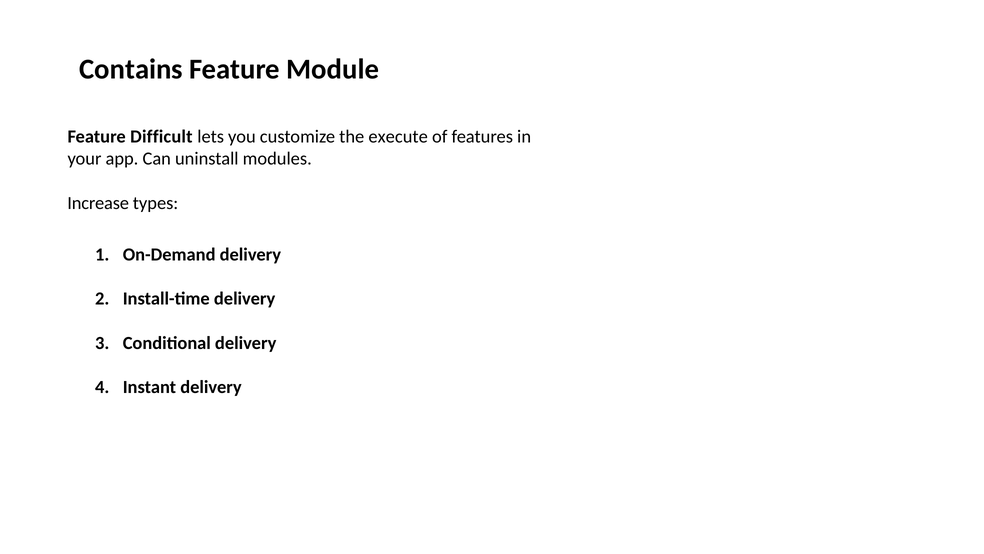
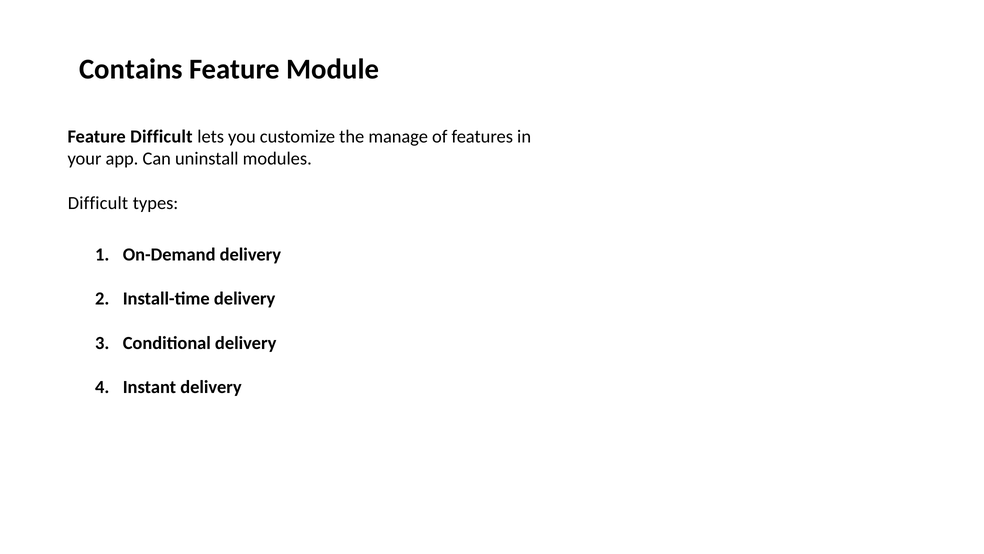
execute: execute -> manage
Increase at (98, 203): Increase -> Difficult
